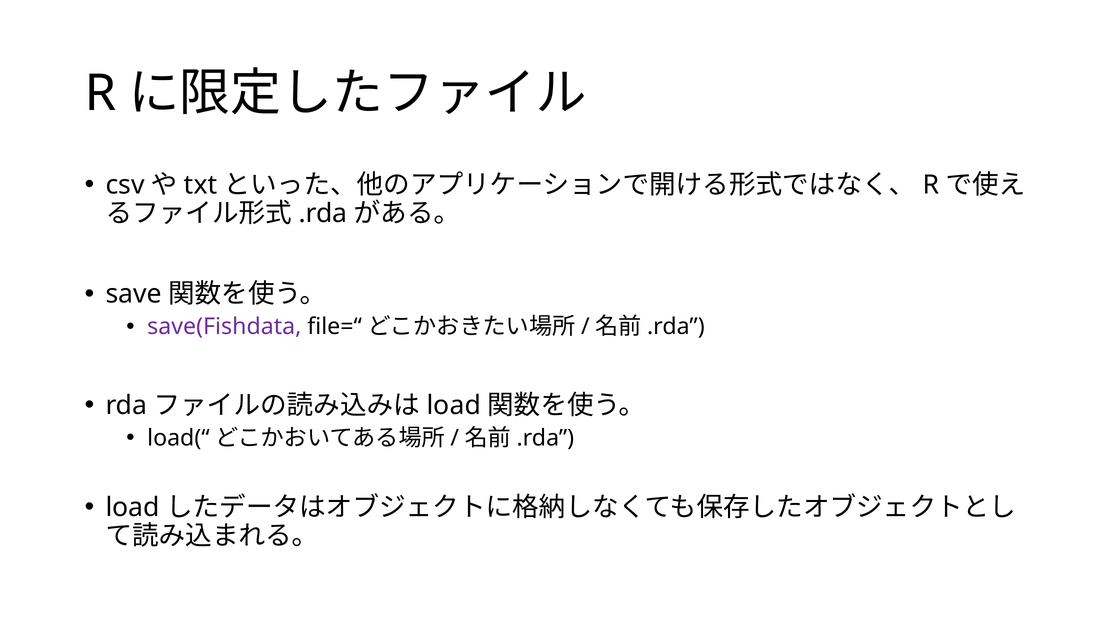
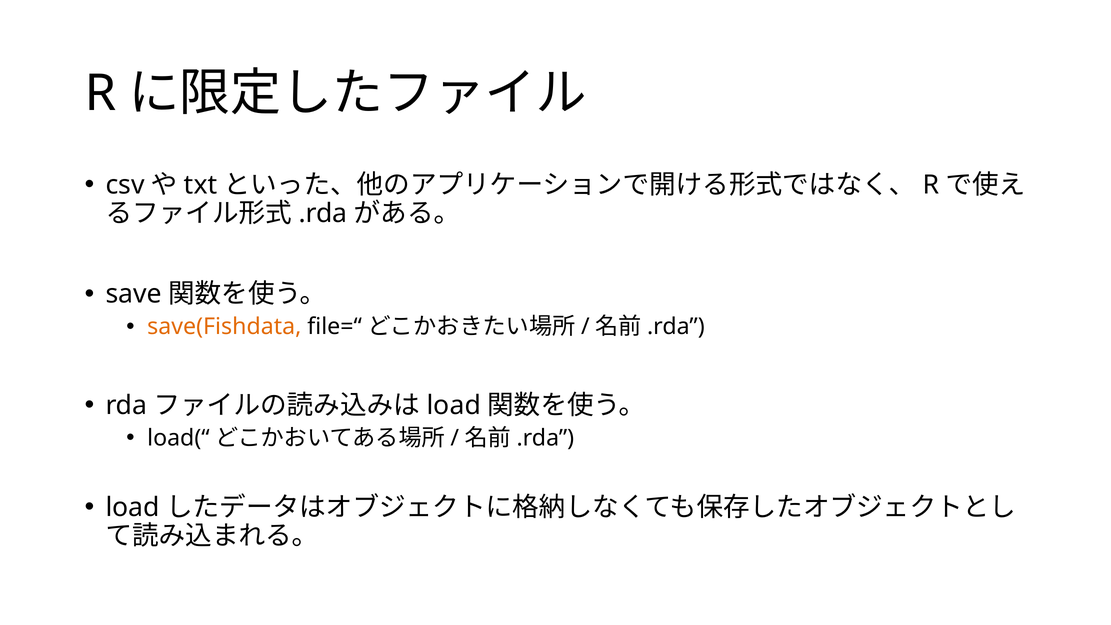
save(Fishdata colour: purple -> orange
